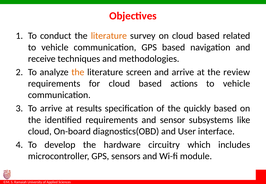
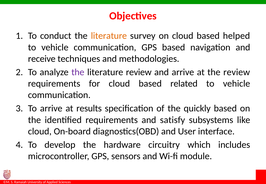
related: related -> helped
the at (78, 72) colour: orange -> purple
literature screen: screen -> review
actions: actions -> related
sensor: sensor -> satisfy
